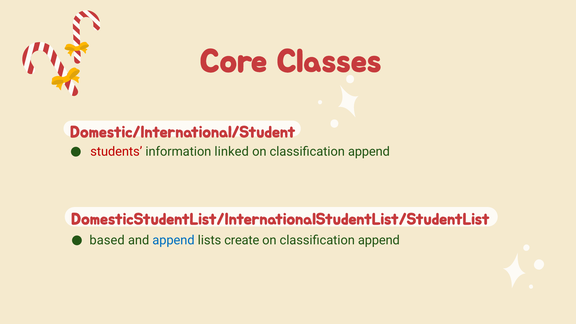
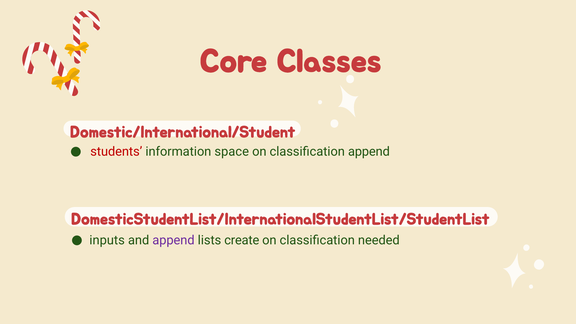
linked: linked -> space
based: based -> inputs
append at (173, 240) colour: blue -> purple
append at (379, 240): append -> needed
